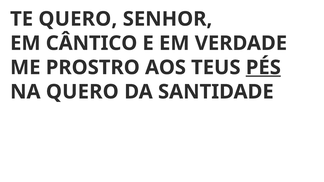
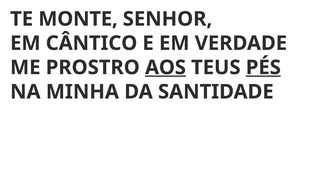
TE QUERO: QUERO -> MONTE
AOS underline: none -> present
NA QUERO: QUERO -> MINHA
